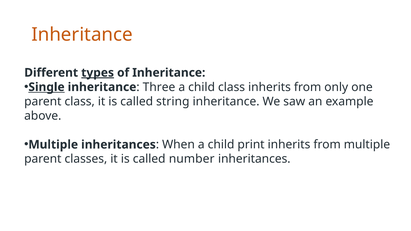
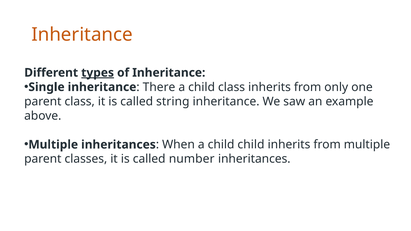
Single underline: present -> none
Three: Three -> There
child print: print -> child
